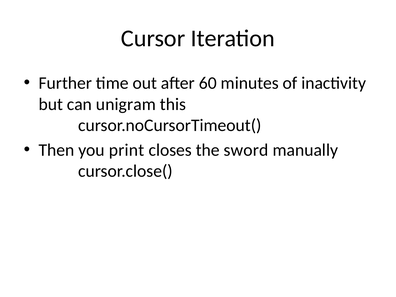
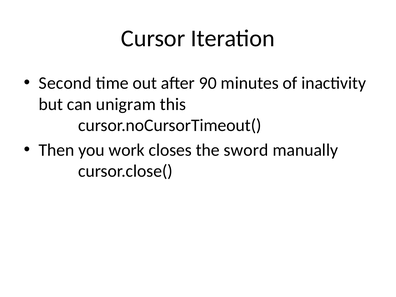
Further: Further -> Second
60: 60 -> 90
print: print -> work
